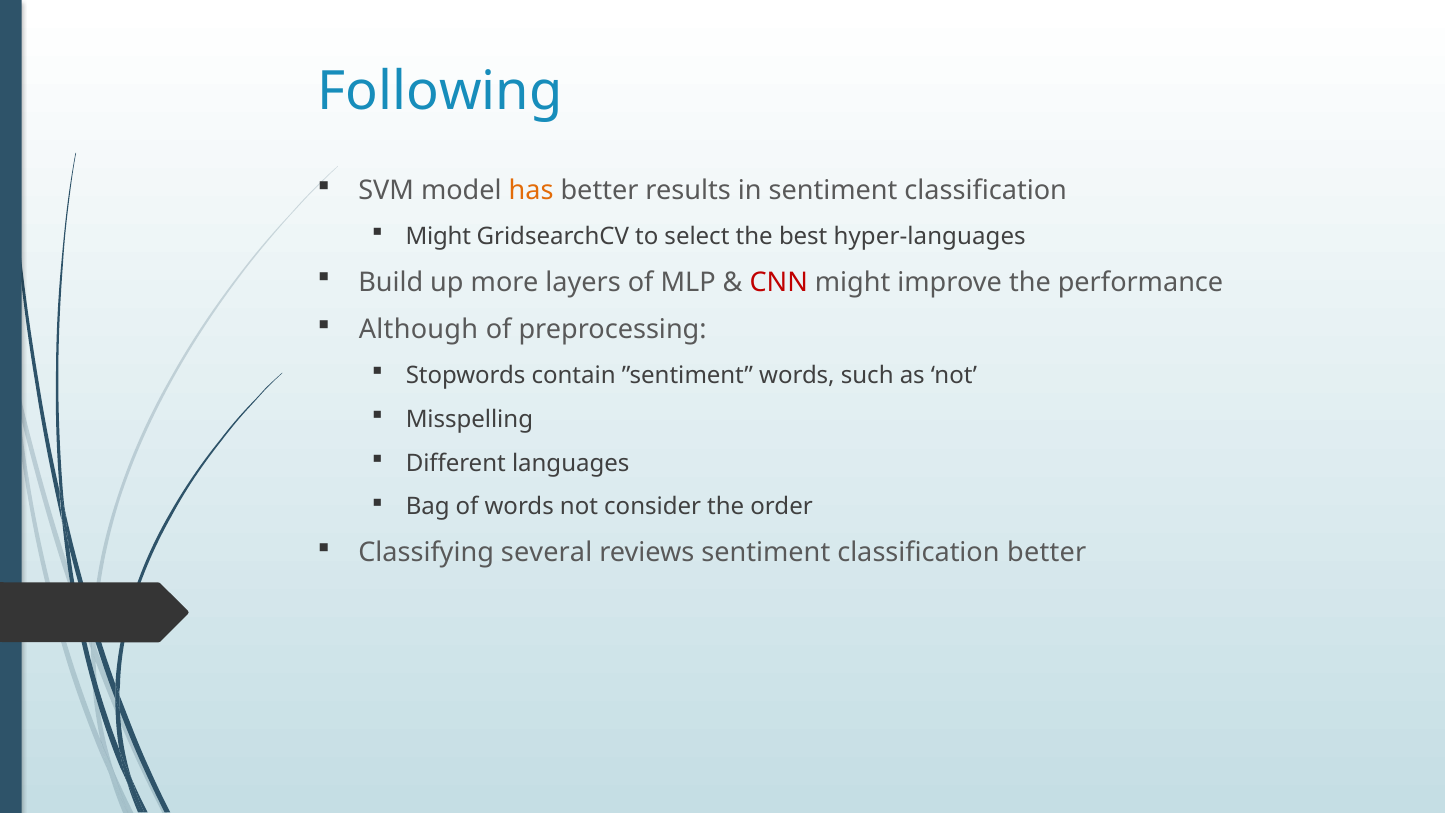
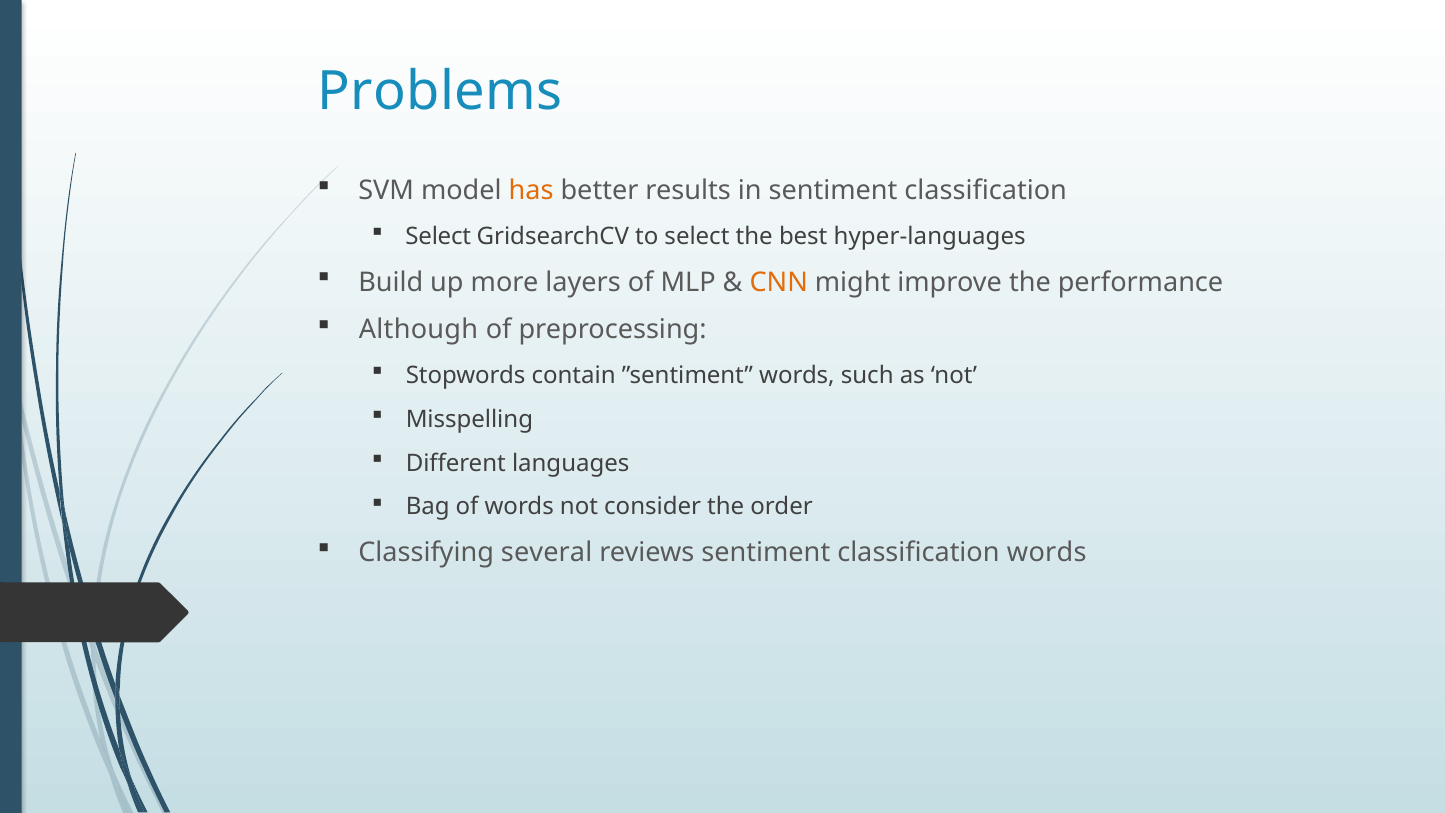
Following: Following -> Problems
Might at (438, 236): Might -> Select
CNN colour: red -> orange
classification better: better -> words
